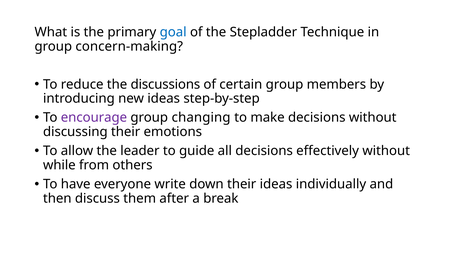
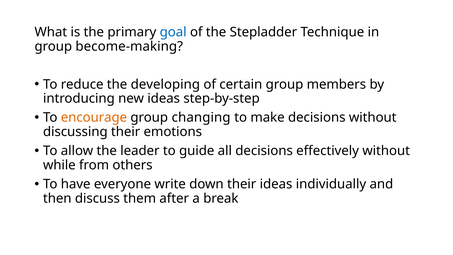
concern-making: concern-making -> become-making
discussions: discussions -> developing
encourage colour: purple -> orange
